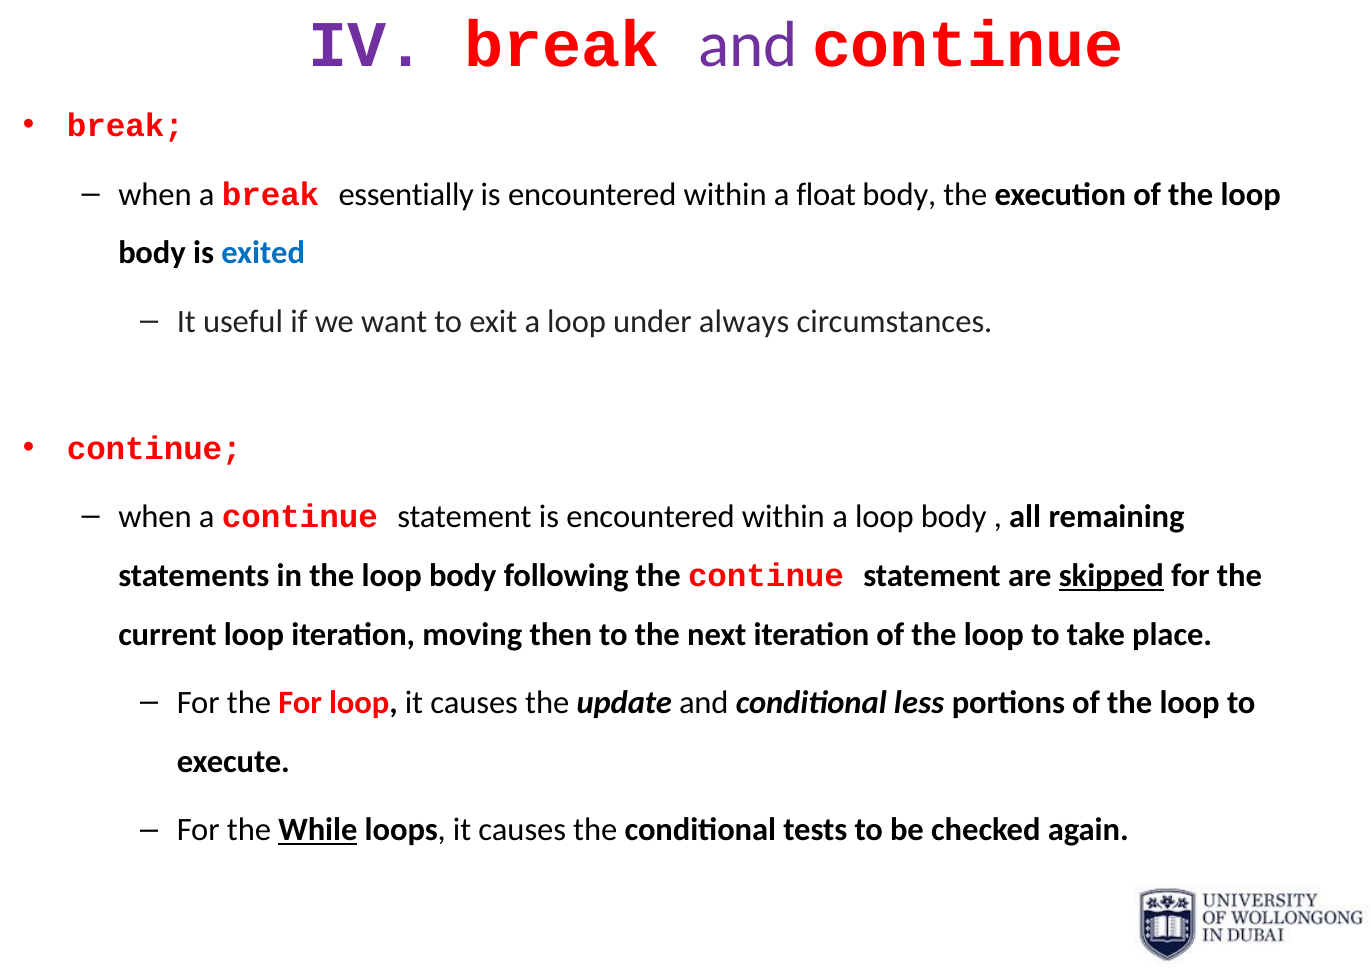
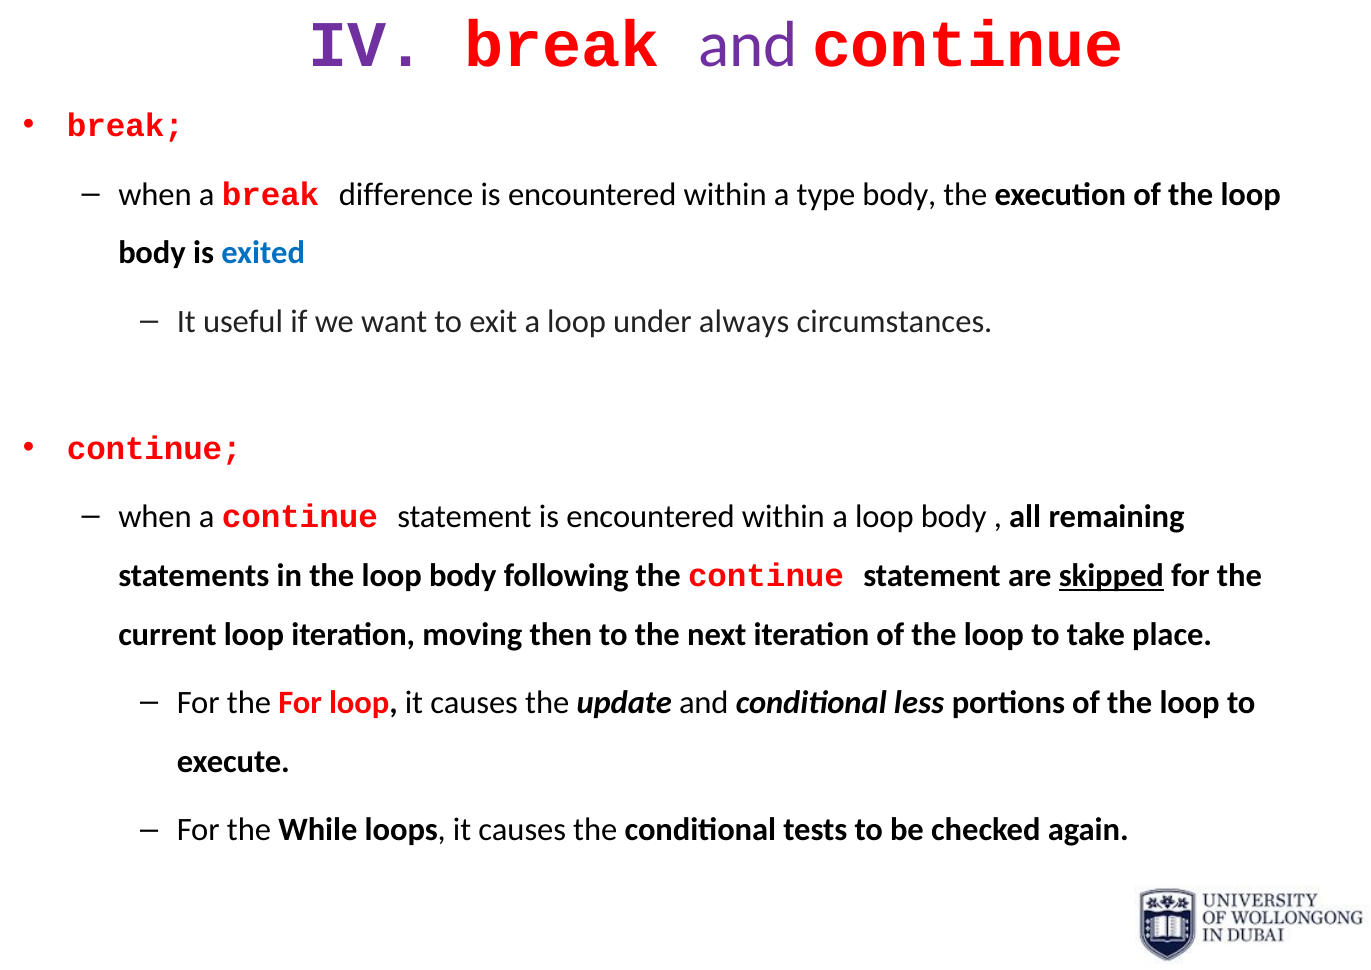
essentially: essentially -> difference
float: float -> type
While underline: present -> none
